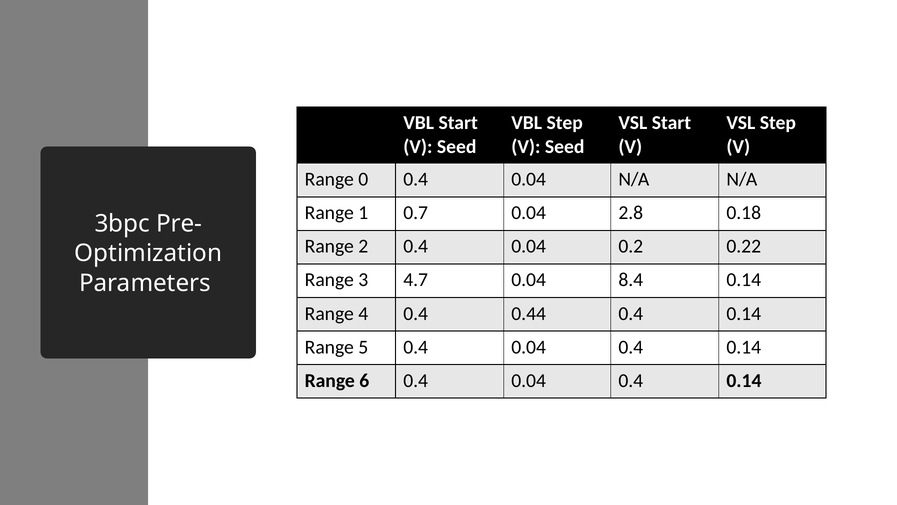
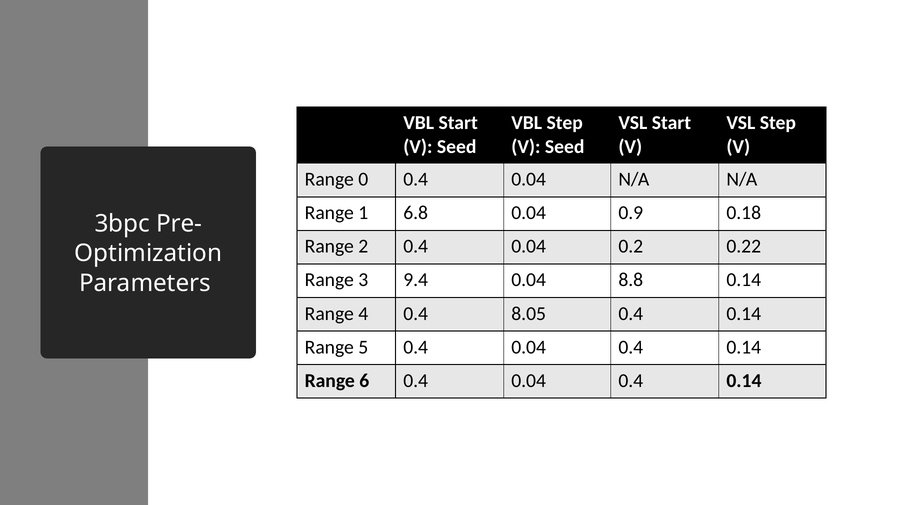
0.7: 0.7 -> 6.8
2.8: 2.8 -> 0.9
4.7: 4.7 -> 9.4
8.4: 8.4 -> 8.8
0.44: 0.44 -> 8.05
